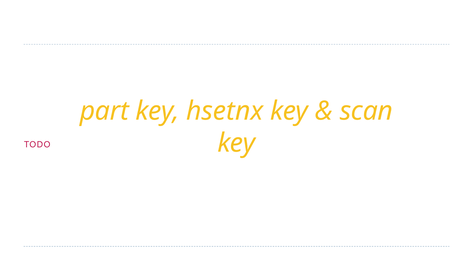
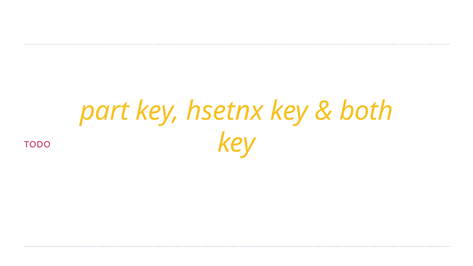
scan: scan -> both
